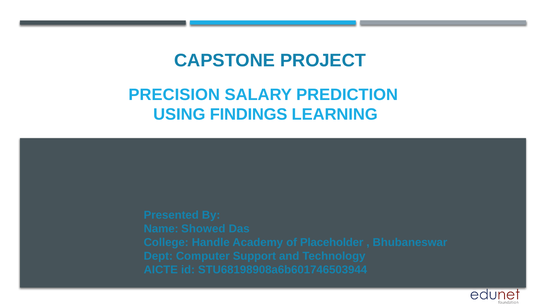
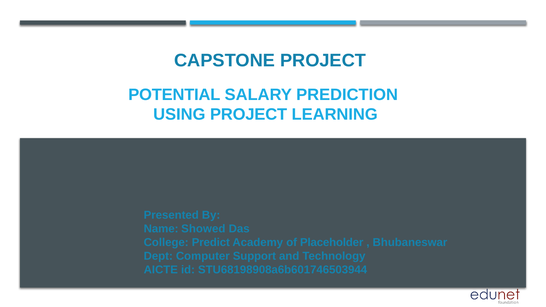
PRECISION: PRECISION -> POTENTIAL
USING FINDINGS: FINDINGS -> PROJECT
Handle: Handle -> Predict
